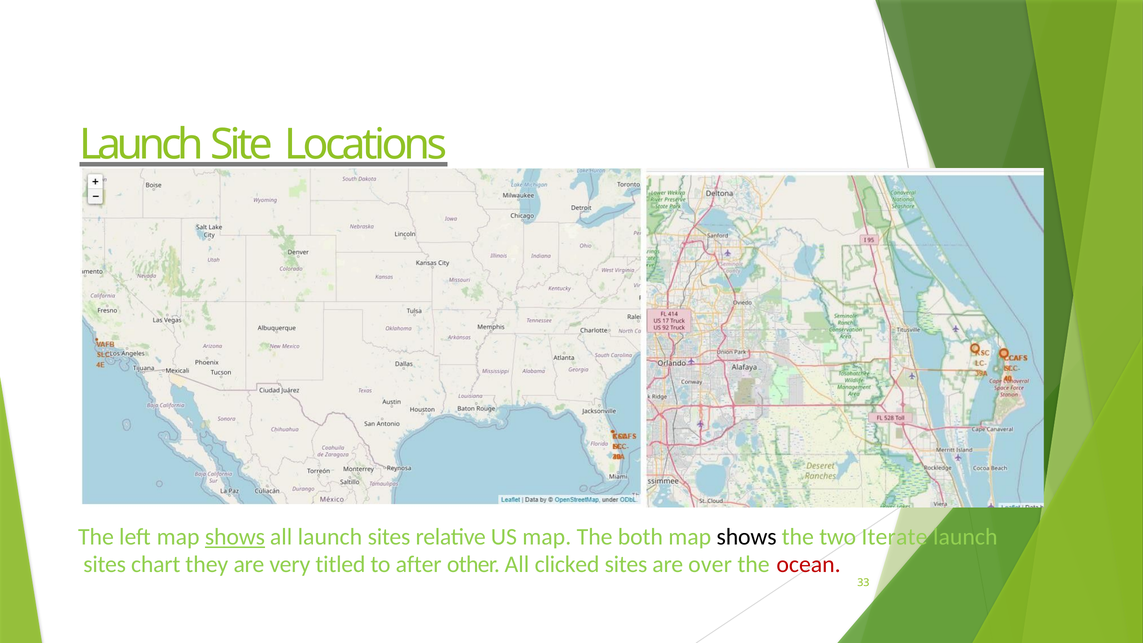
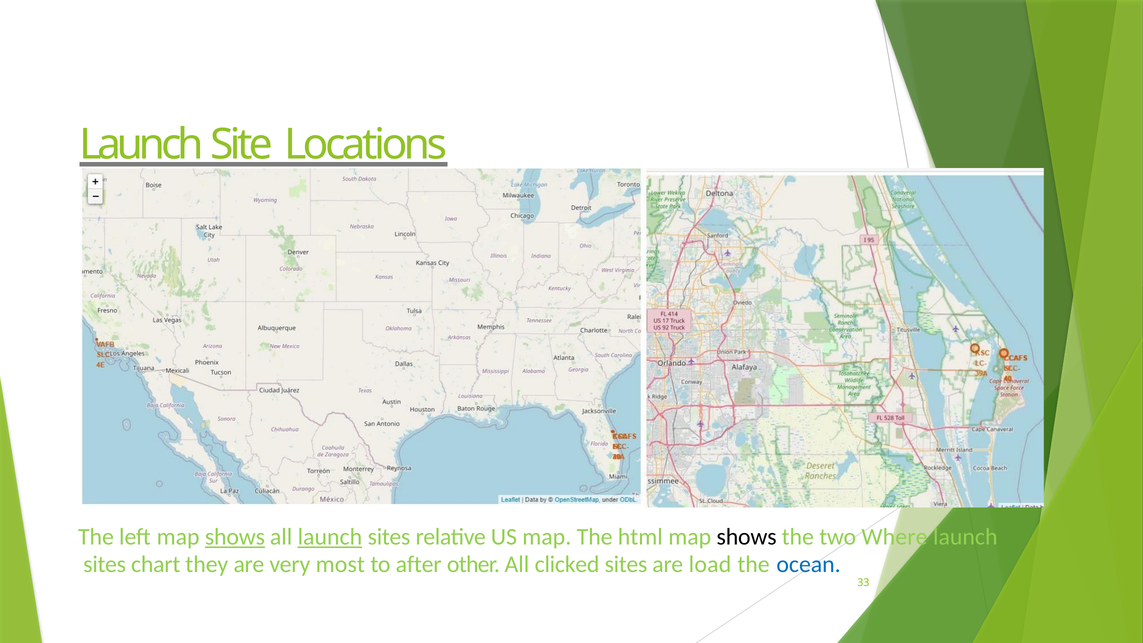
launch at (330, 537) underline: none -> present
both: both -> html
Iterate: Iterate -> Where
titled: titled -> most
over: over -> load
ocean colour: red -> blue
